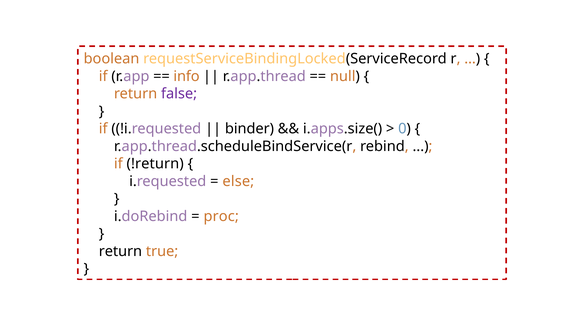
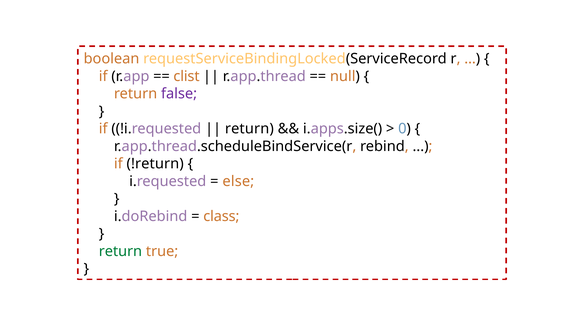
info: info -> clist
binder at (249, 129): binder -> return
proc: proc -> class
return at (120, 252) colour: black -> green
